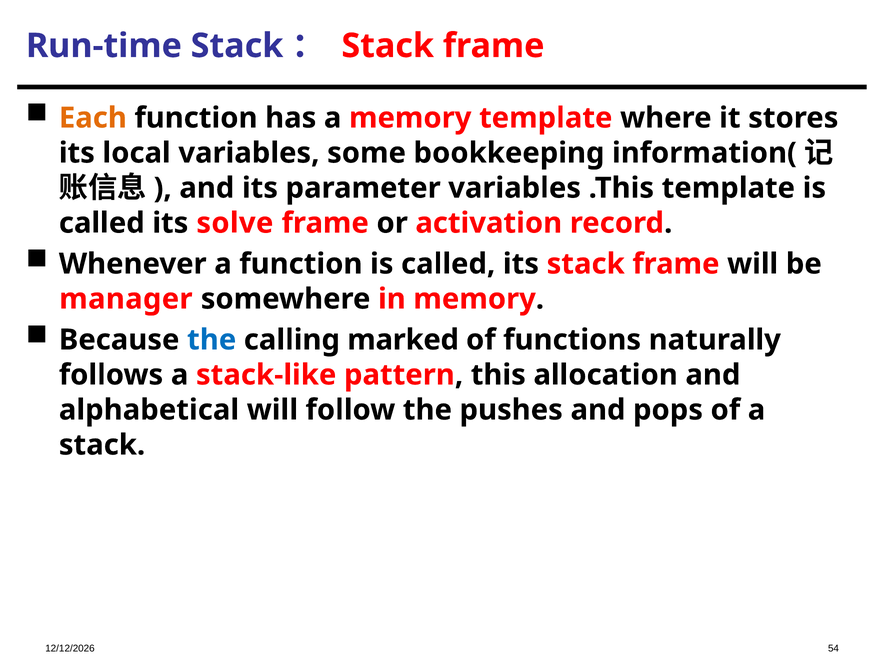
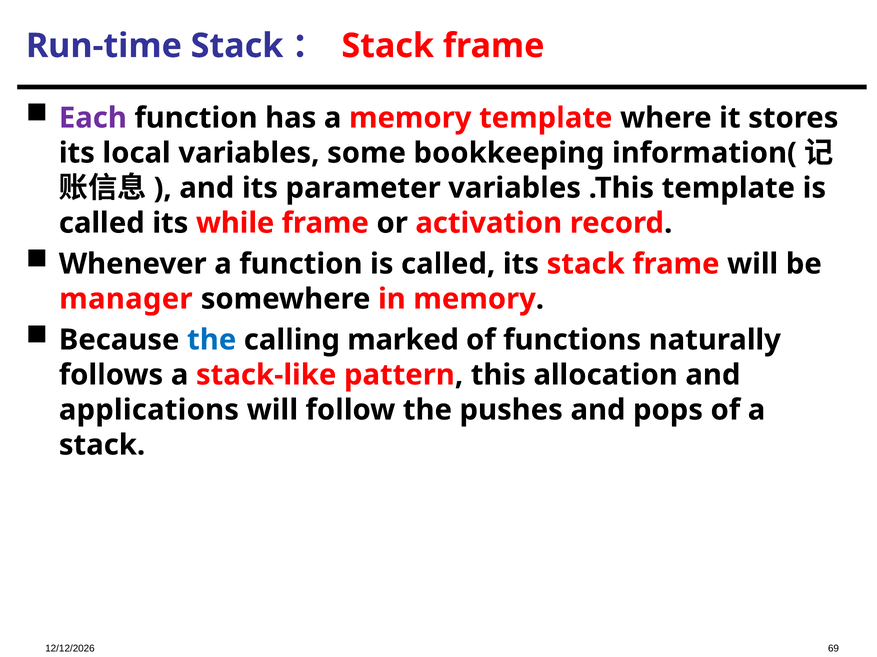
Each colour: orange -> purple
solve: solve -> while
alphabetical: alphabetical -> applications
54: 54 -> 69
